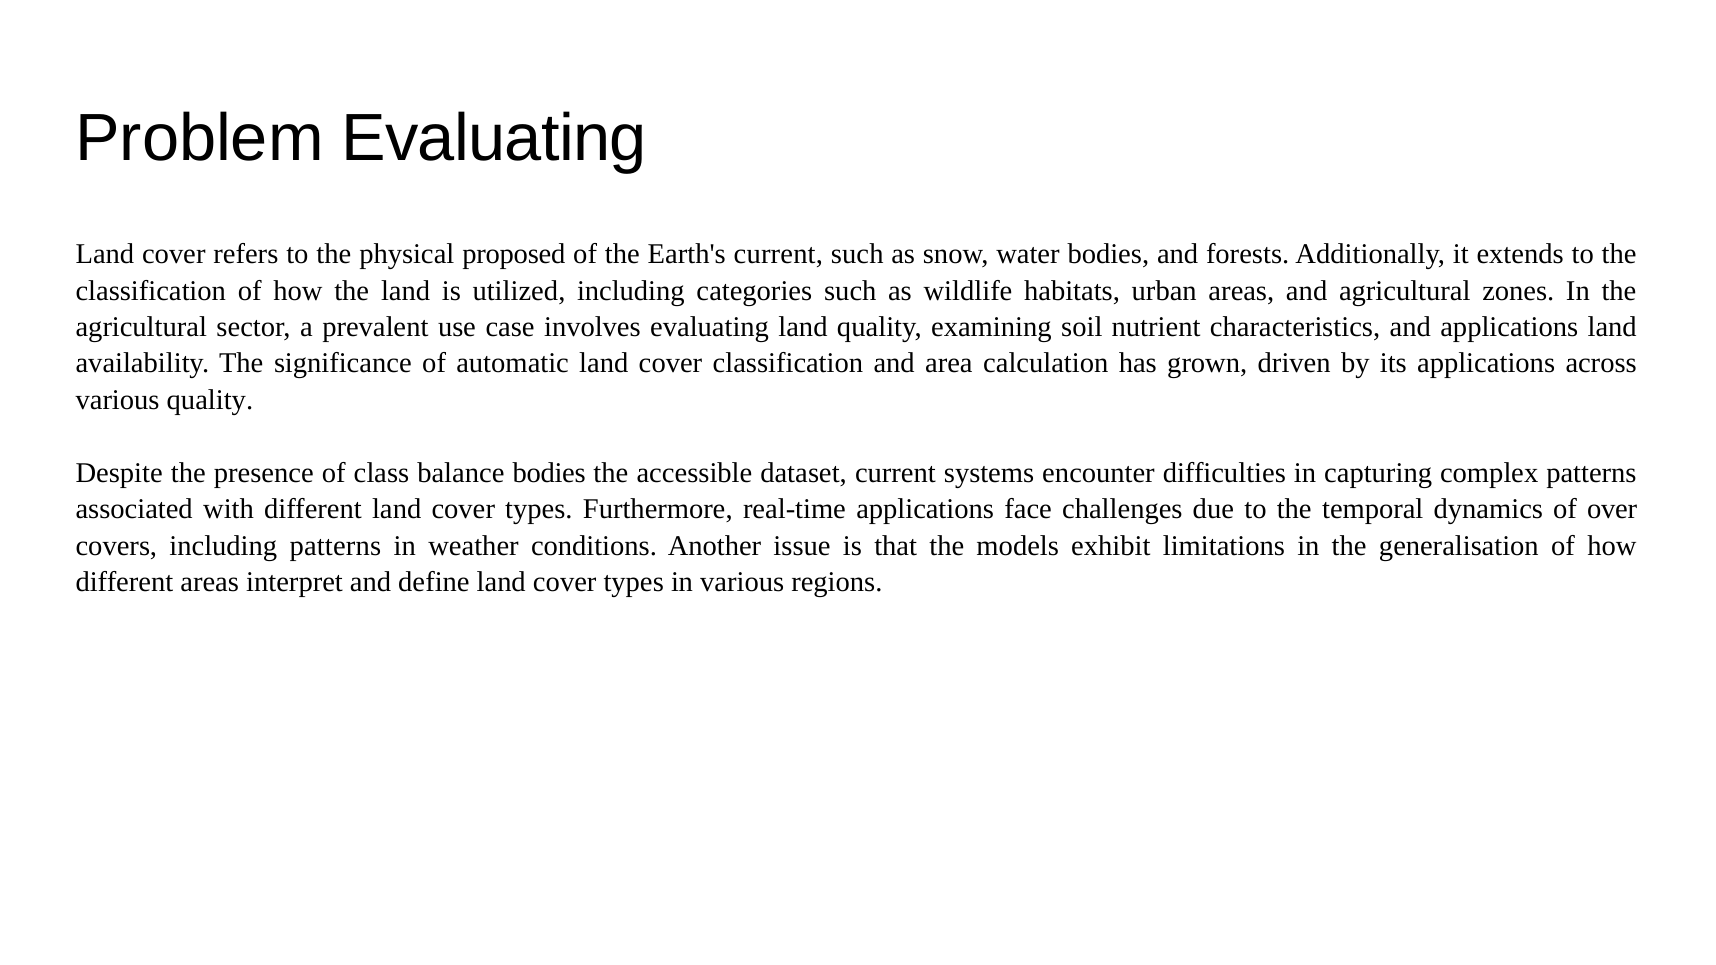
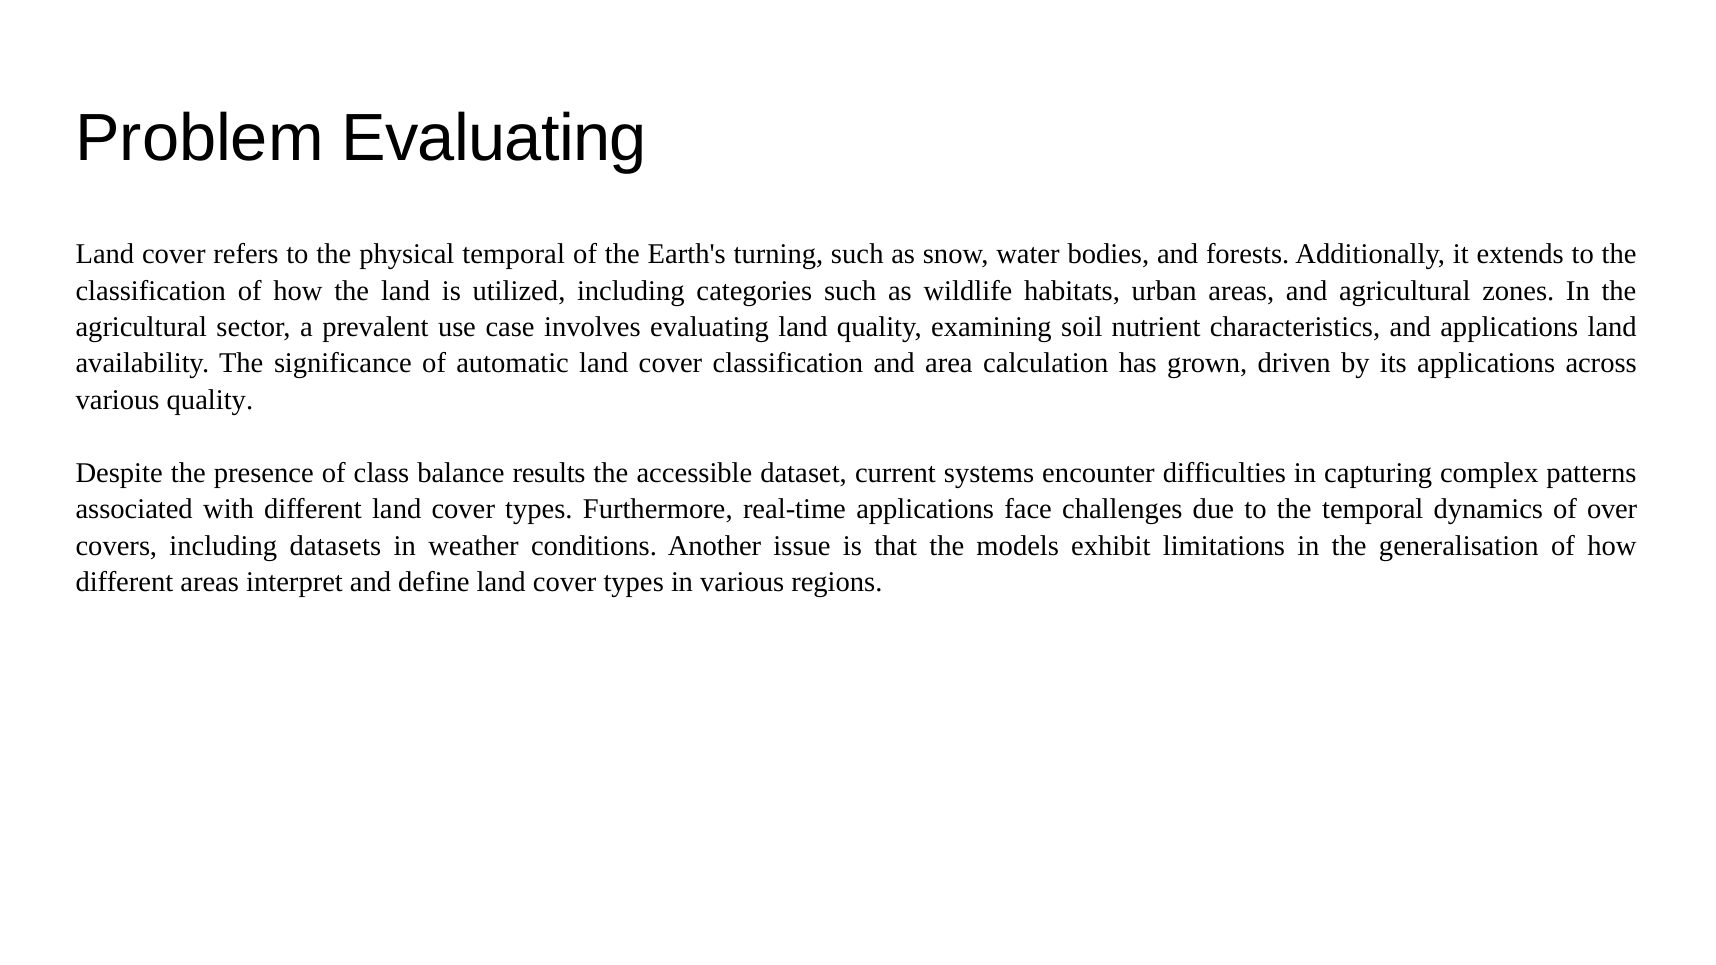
physical proposed: proposed -> temporal
Earth's current: current -> turning
balance bodies: bodies -> results
including patterns: patterns -> datasets
